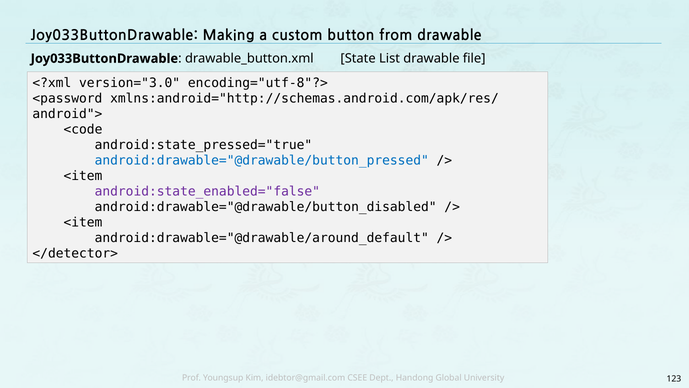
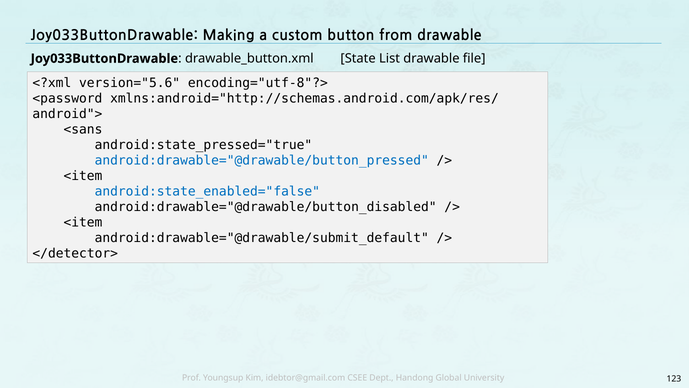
version="3.0: version="3.0 -> version="5.6
<code: <code -> <sans
android:state_enabled="false colour: purple -> blue
android:drawable="@drawable/around_default: android:drawable="@drawable/around_default -> android:drawable="@drawable/submit_default
